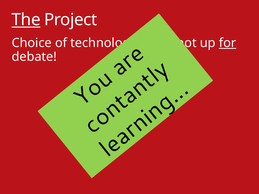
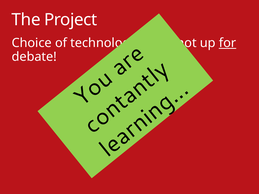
The underline: present -> none
